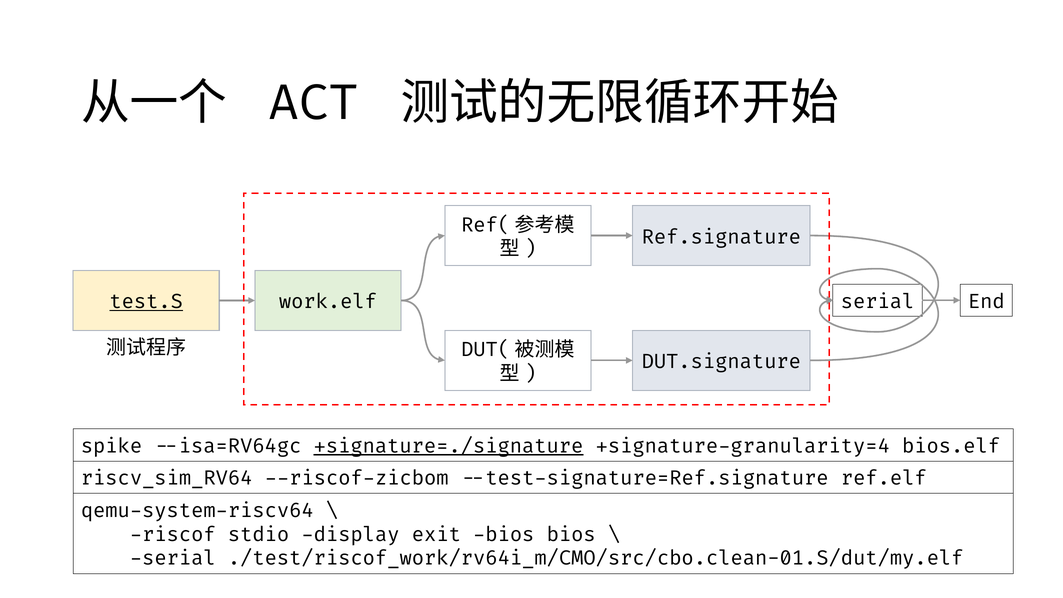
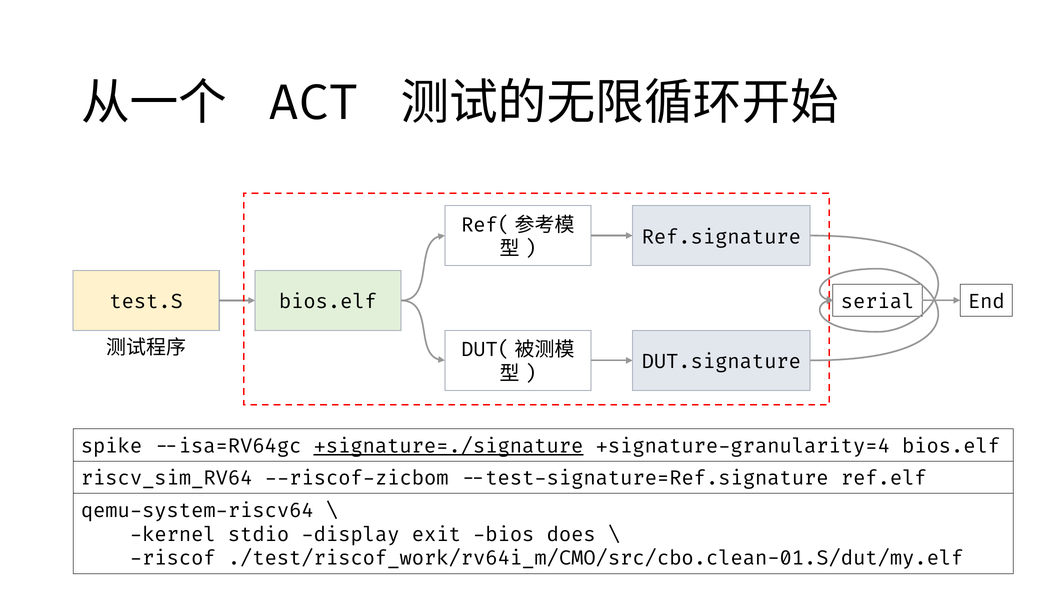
test.S underline: present -> none
work.elf at (328, 302): work.elf -> bios.elf
riscof: riscof -> kernel
bios bios: bios -> does
serial at (173, 558): serial -> riscof
